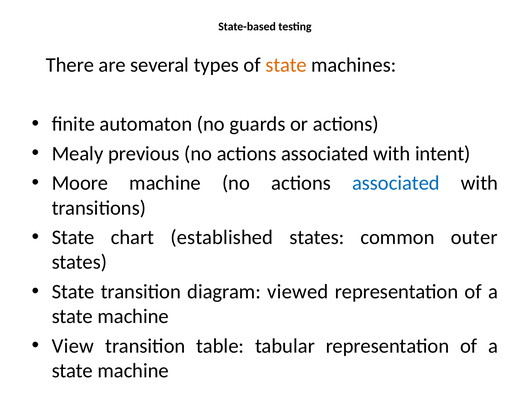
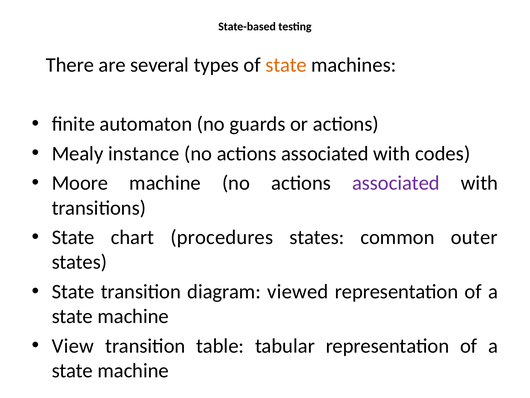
previous: previous -> instance
intent: intent -> codes
associated at (396, 183) colour: blue -> purple
established: established -> procedures
